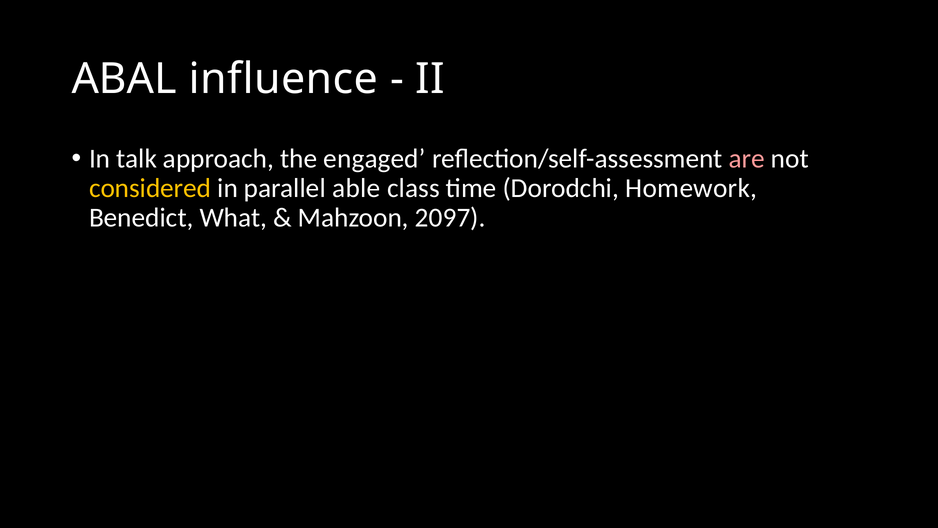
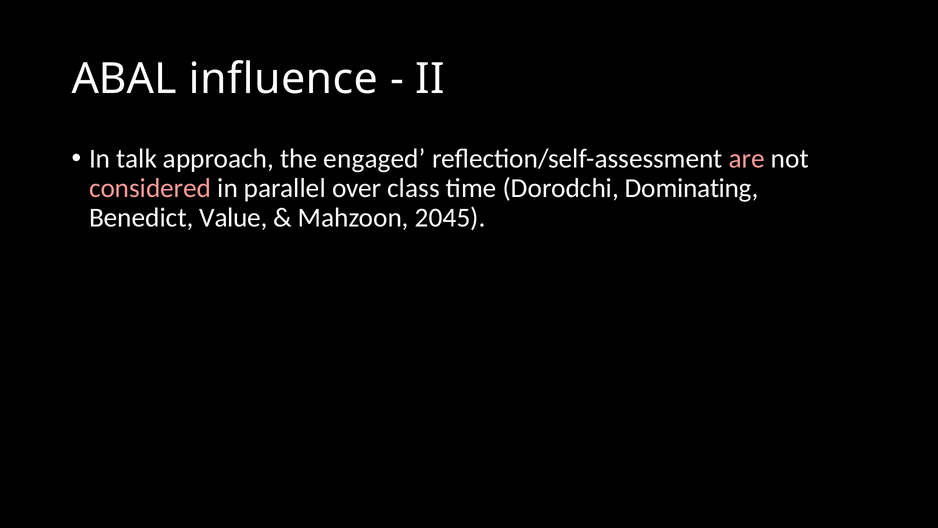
considered colour: yellow -> pink
able: able -> over
Homework: Homework -> Dominating
What: What -> Value
2097: 2097 -> 2045
